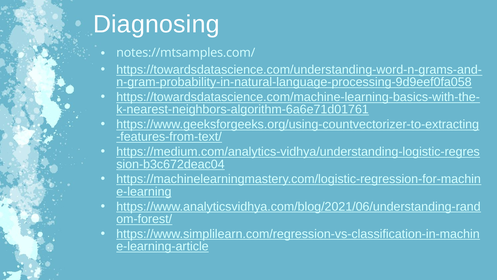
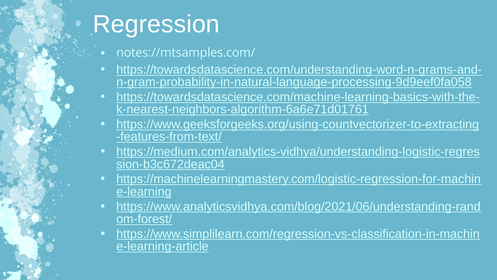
Diagnosing: Diagnosing -> Regression
